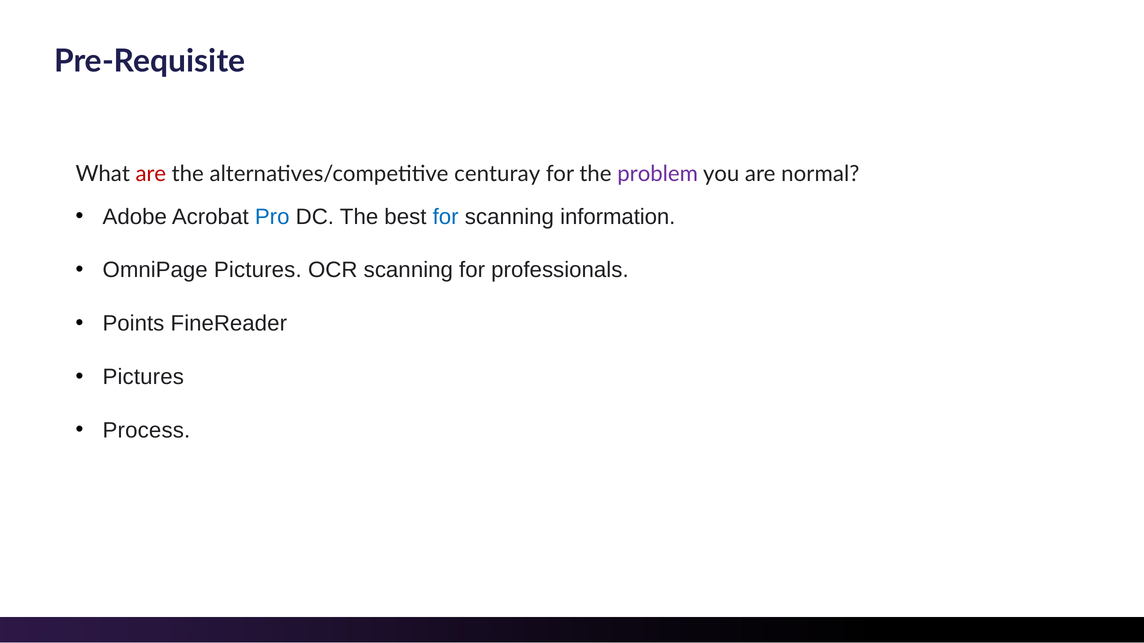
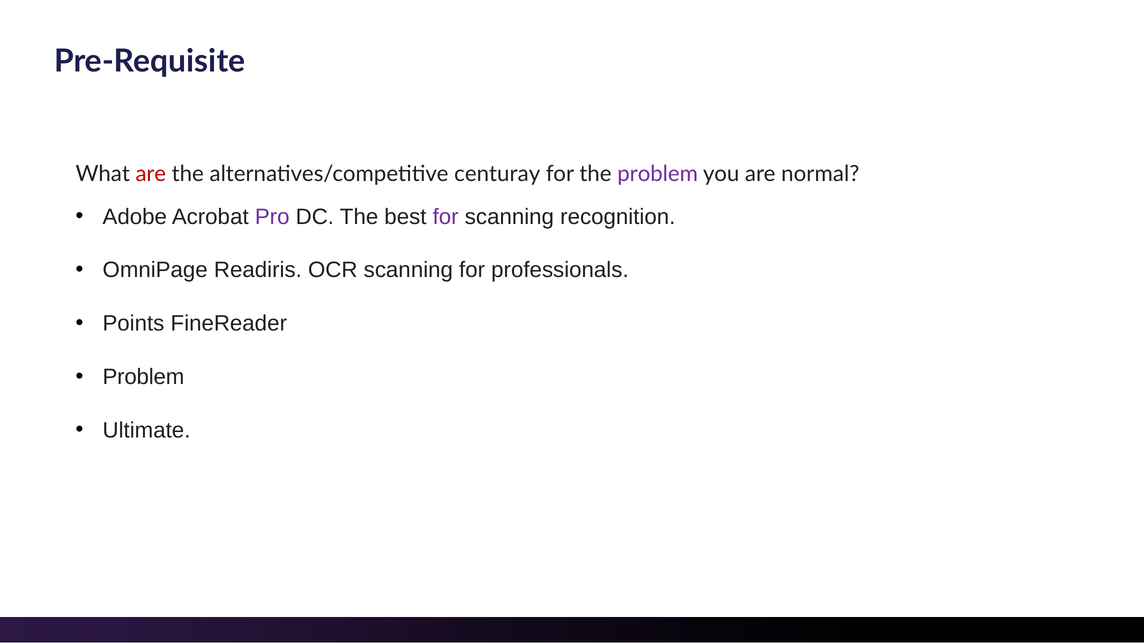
Pro colour: blue -> purple
for at (446, 217) colour: blue -> purple
information: information -> recognition
OmniPage Pictures: Pictures -> Readiris
Pictures at (143, 377): Pictures -> Problem
Process: Process -> Ultimate
